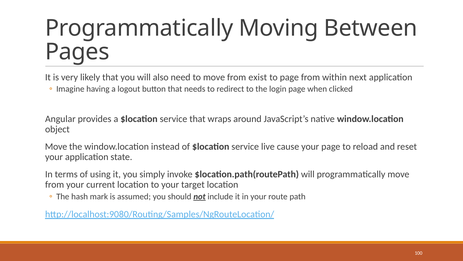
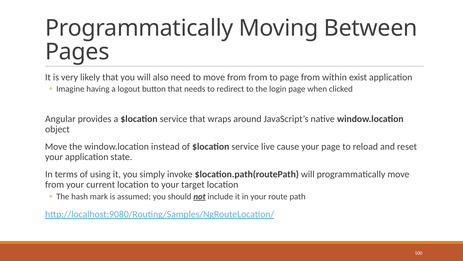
from exist: exist -> from
next: next -> exist
